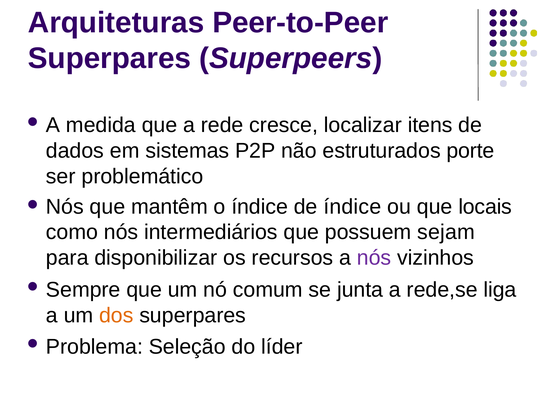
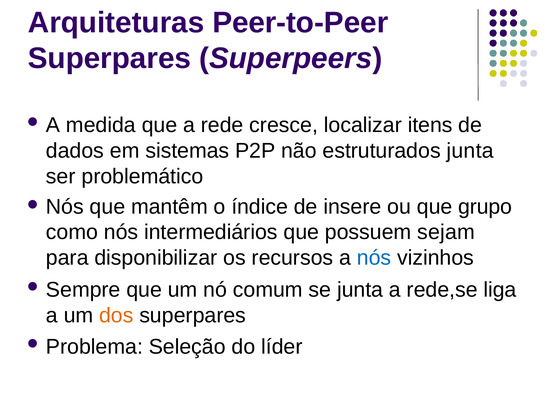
estruturados porte: porte -> junta
de índice: índice -> insere
locais: locais -> grupo
nós at (374, 258) colour: purple -> blue
